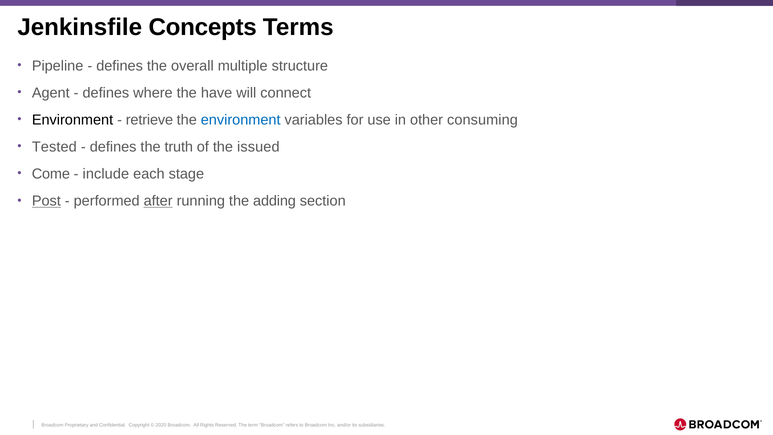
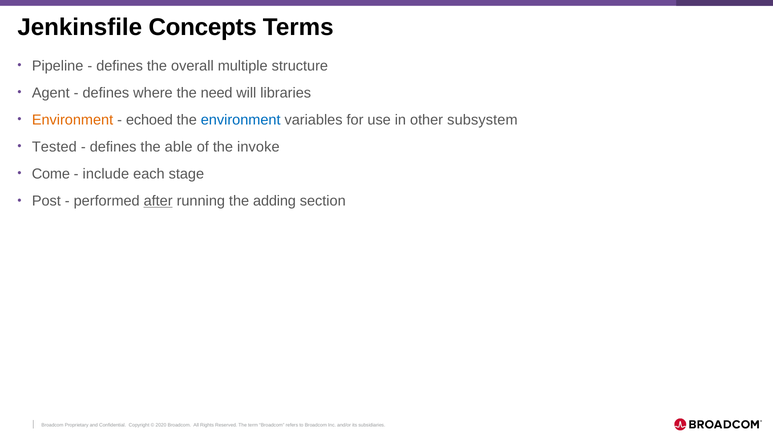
have: have -> need
connect: connect -> libraries
Environment at (73, 120) colour: black -> orange
retrieve: retrieve -> echoed
consuming: consuming -> subsystem
truth: truth -> able
issued: issued -> invoke
Post underline: present -> none
